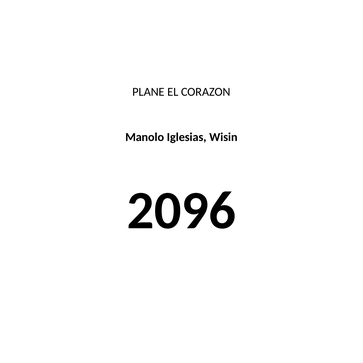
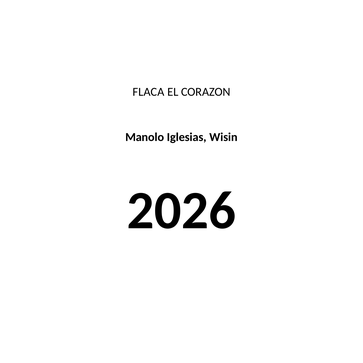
PLANE: PLANE -> FLACA
2096: 2096 -> 2026
